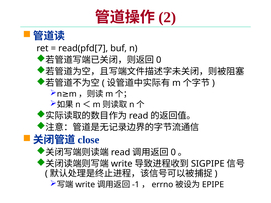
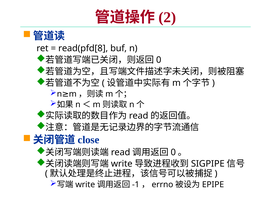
read(pfd[7: read(pfd[7 -> read(pfd[8
